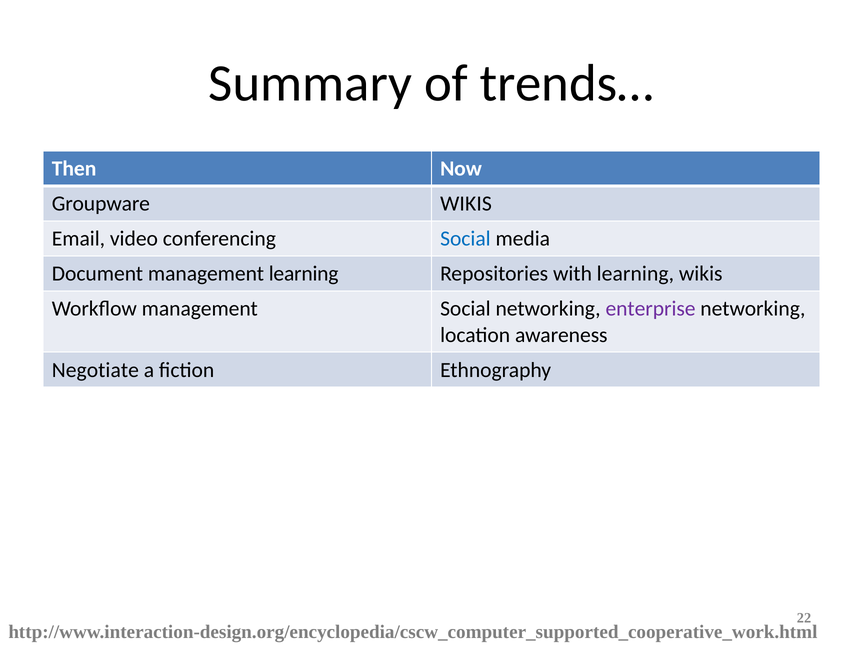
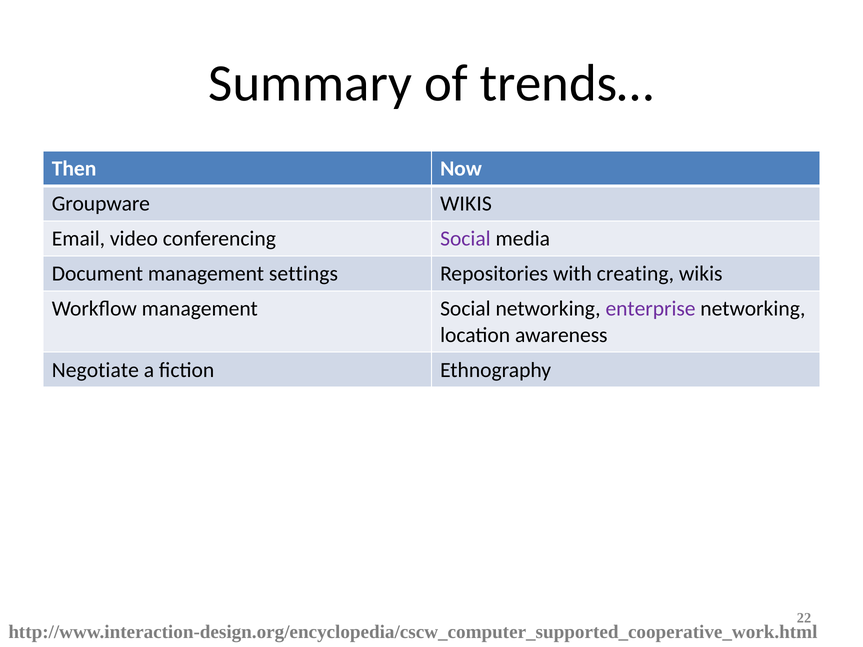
Social at (465, 239) colour: blue -> purple
management learning: learning -> settings
with learning: learning -> creating
